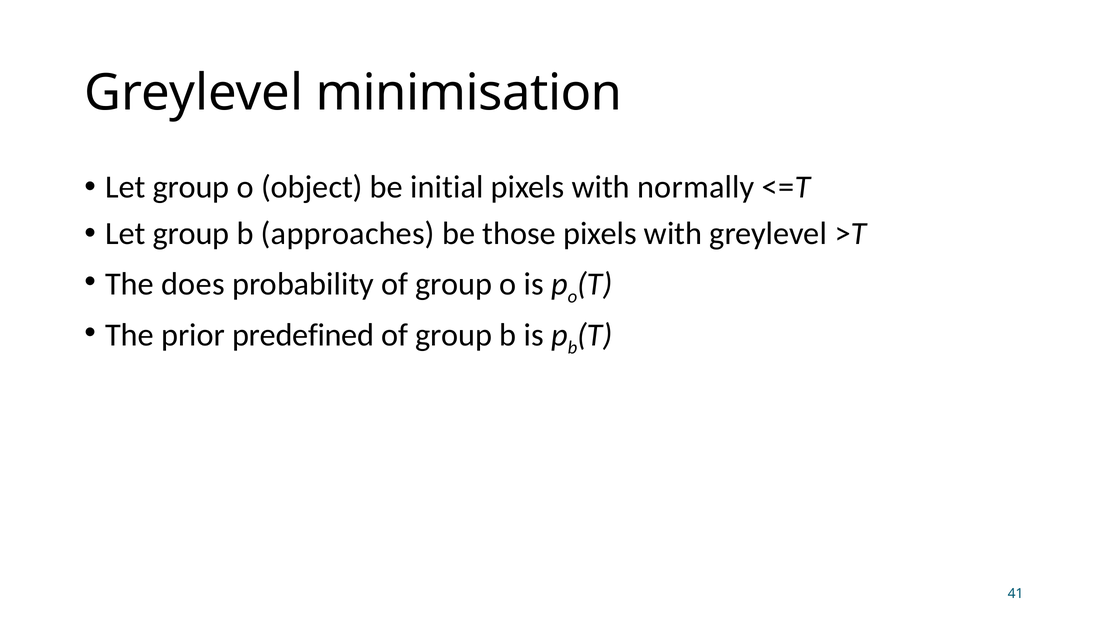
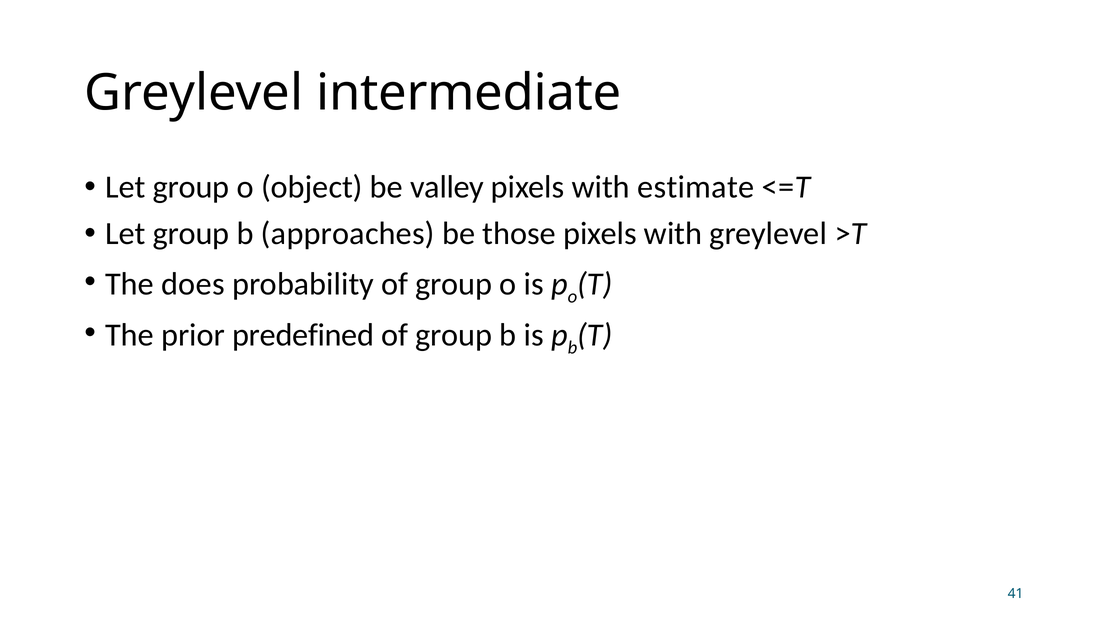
minimisation: minimisation -> intermediate
initial: initial -> valley
normally: normally -> estimate
